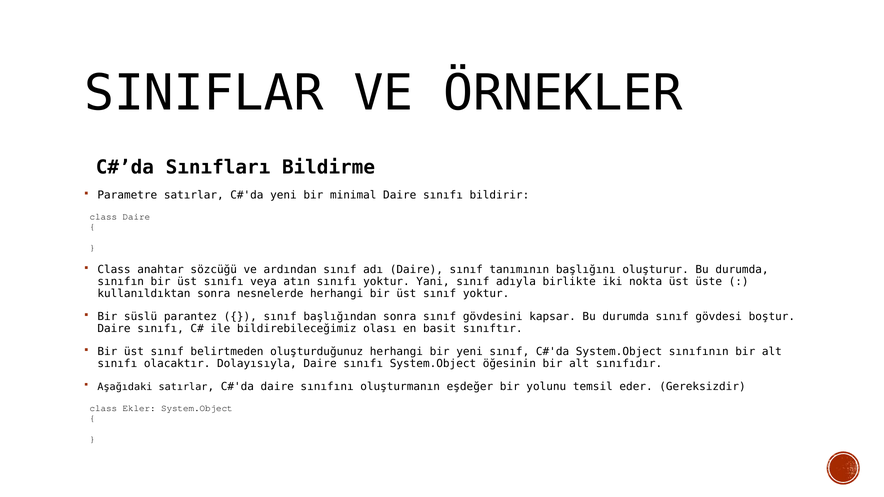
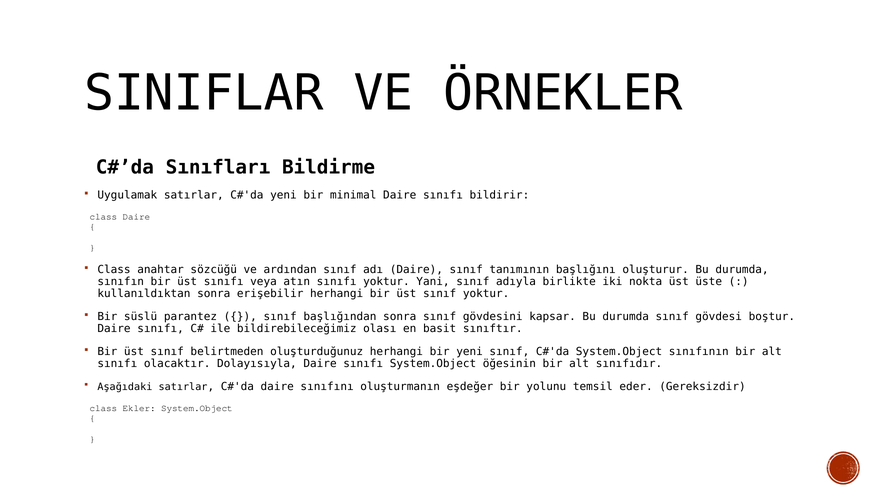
Parametre: Parametre -> Uygulamak
nesnelerde: nesnelerde -> erişebilir
